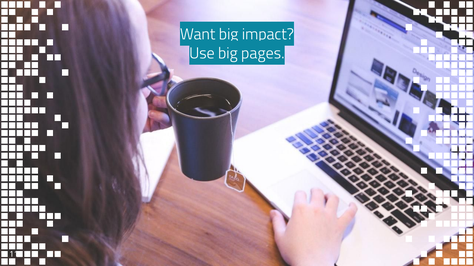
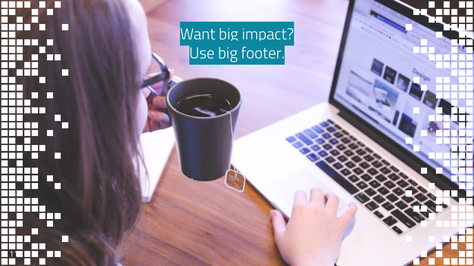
pages: pages -> footer
